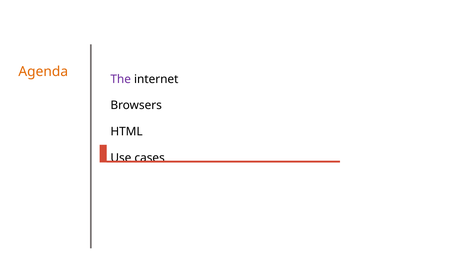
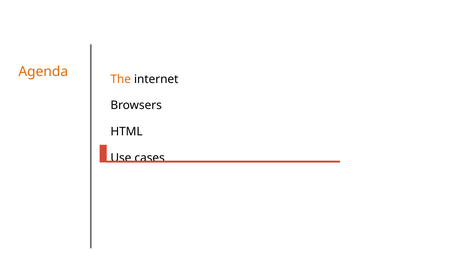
The colour: purple -> orange
